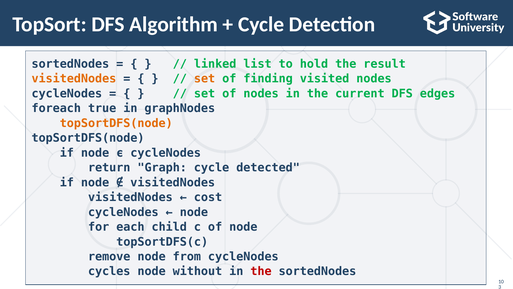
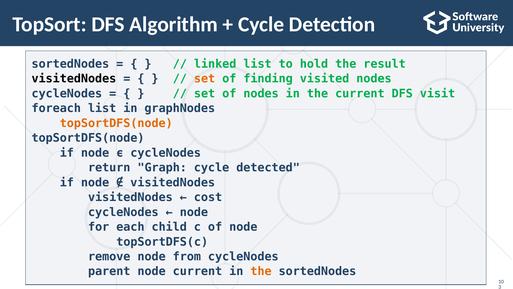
visitedNodes at (74, 79) colour: orange -> black
edges: edges -> visit
foreach true: true -> list
cycles: cycles -> parent
node without: without -> current
the at (261, 271) colour: red -> orange
